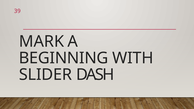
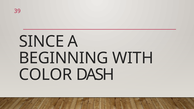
MARK: MARK -> SINCE
SLIDER: SLIDER -> COLOR
